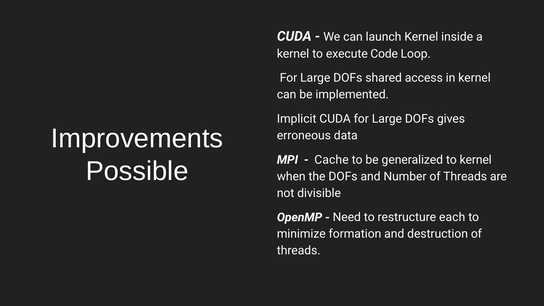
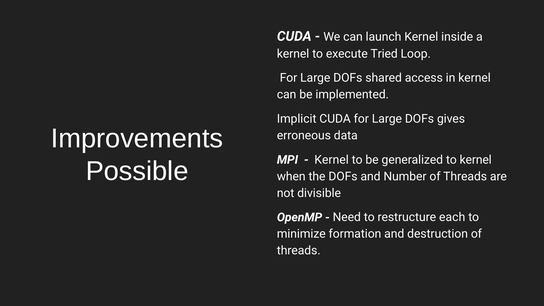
Code: Code -> Tried
Cache at (332, 160): Cache -> Kernel
